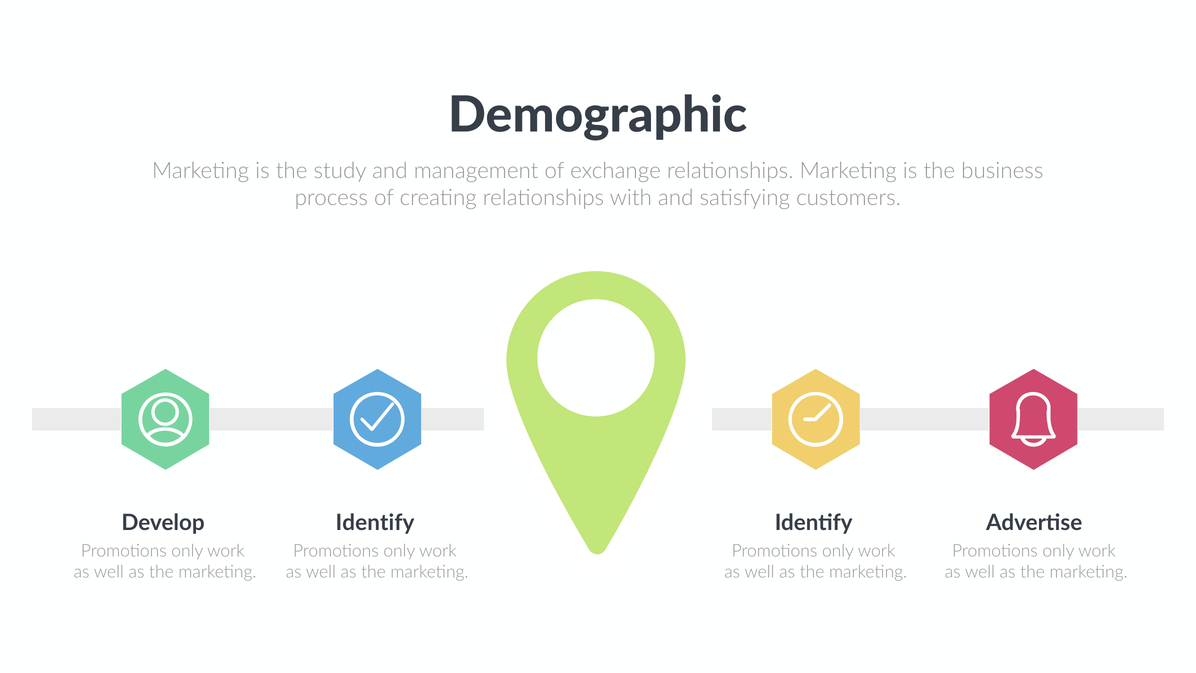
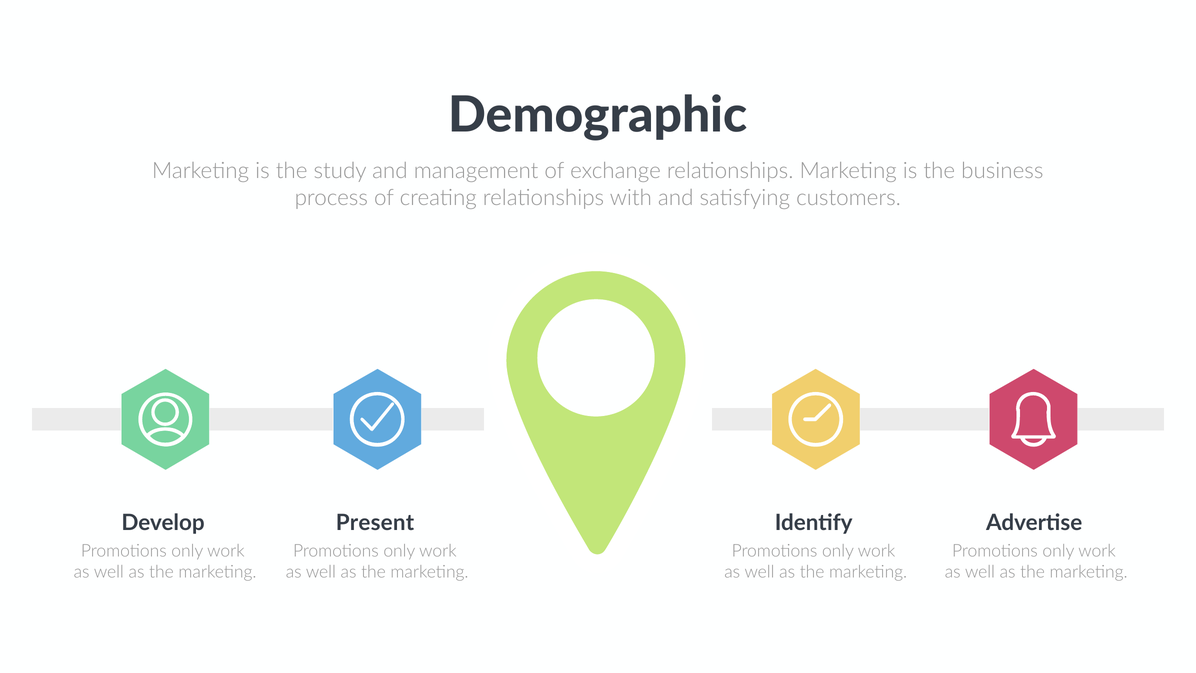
Identify at (375, 523): Identify -> Present
